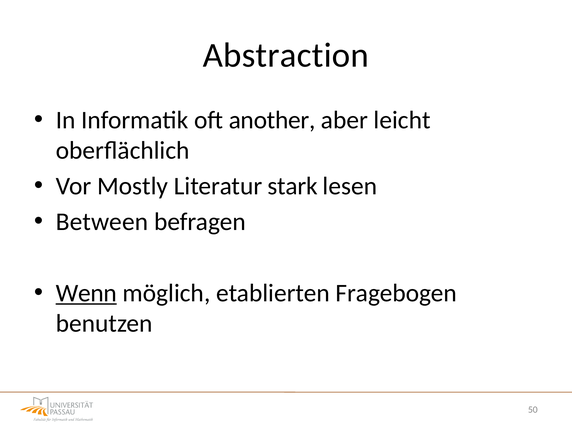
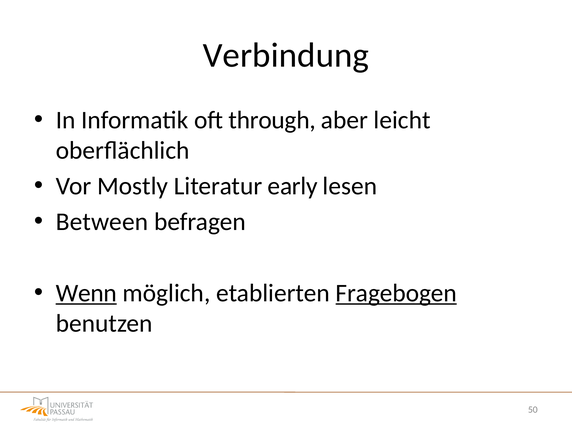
Abstraction: Abstraction -> Verbindung
another: another -> through
stark: stark -> early
Fragebogen underline: none -> present
